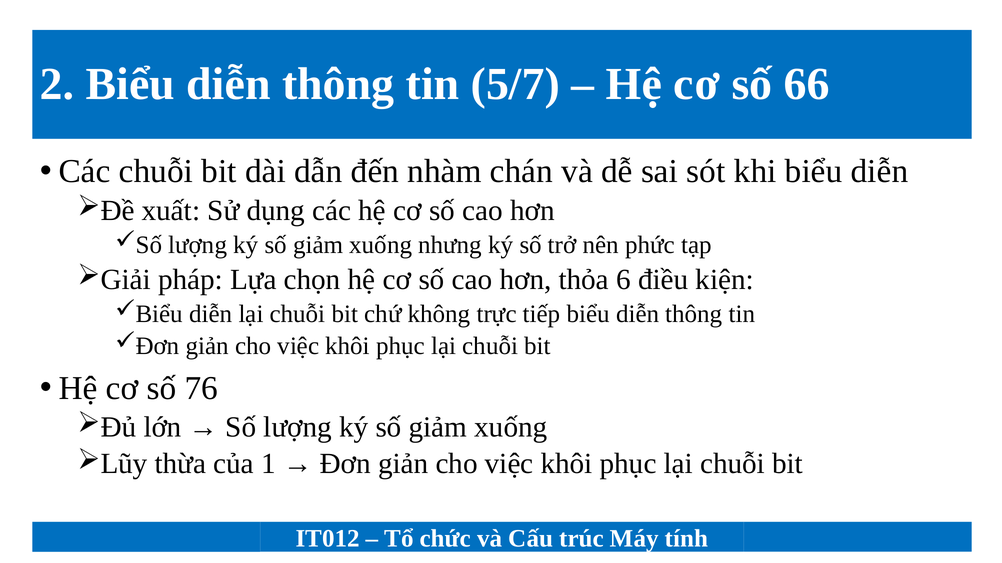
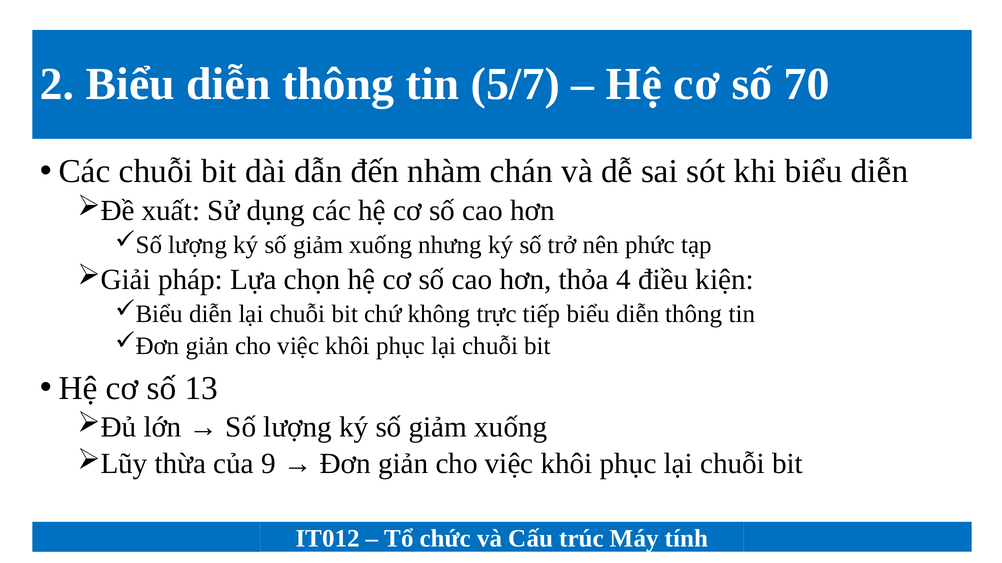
66: 66 -> 70
6: 6 -> 4
76: 76 -> 13
1: 1 -> 9
